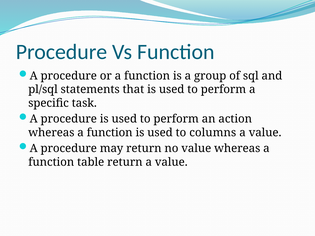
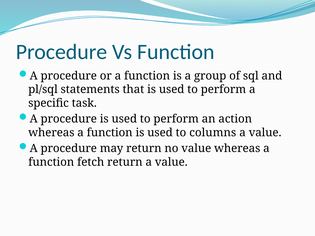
table: table -> fetch
